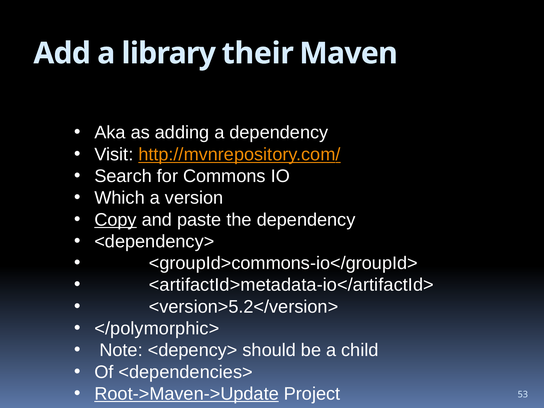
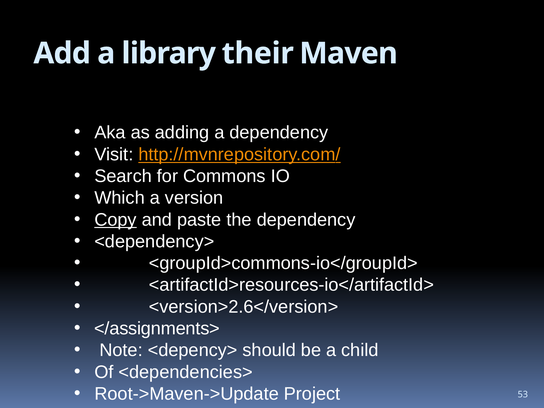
<artifactId>metadata-io</artifactId>: <artifactId>metadata-io</artifactId> -> <artifactId>resources-io</artifactId>
<version>5.2</version>: <version>5.2</version> -> <version>2.6</version>
</polymorphic>: </polymorphic> -> </assignments>
Root->Maven->Update underline: present -> none
